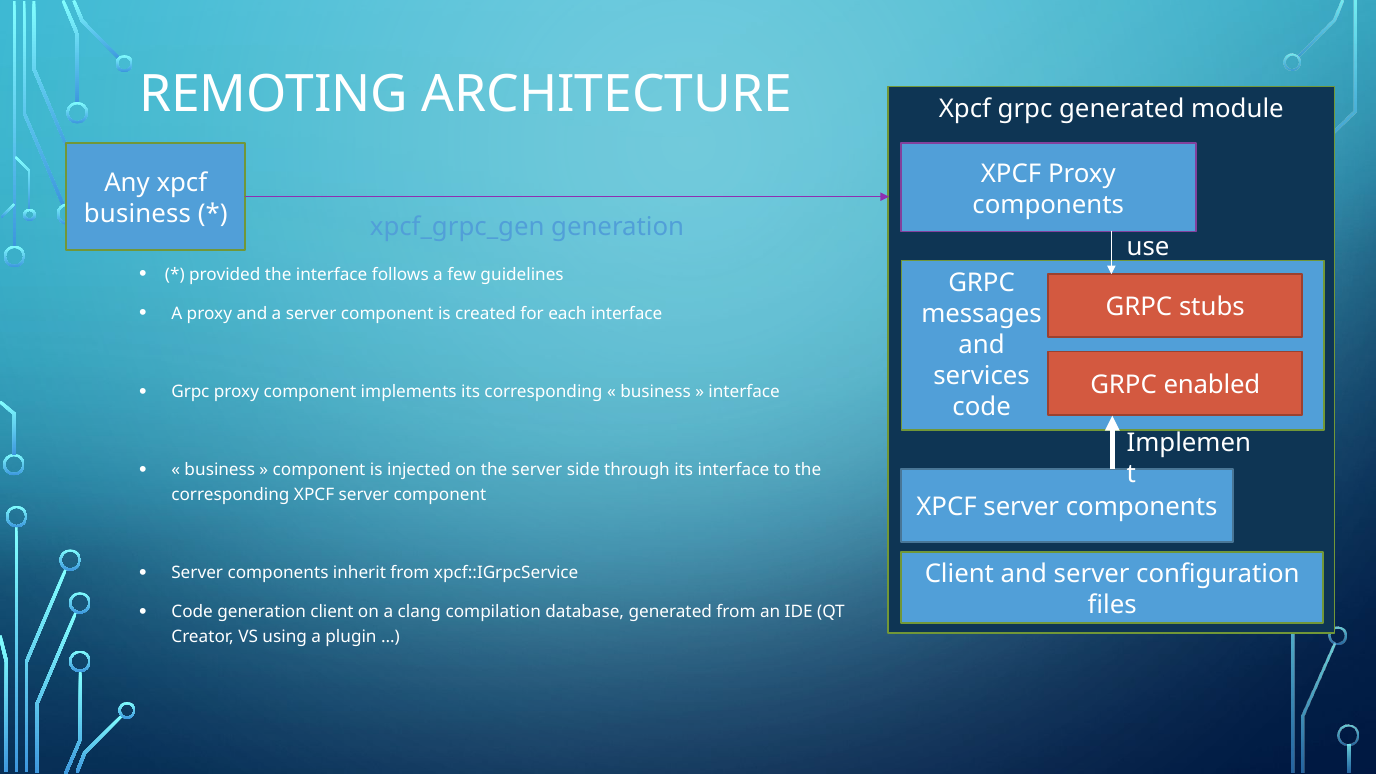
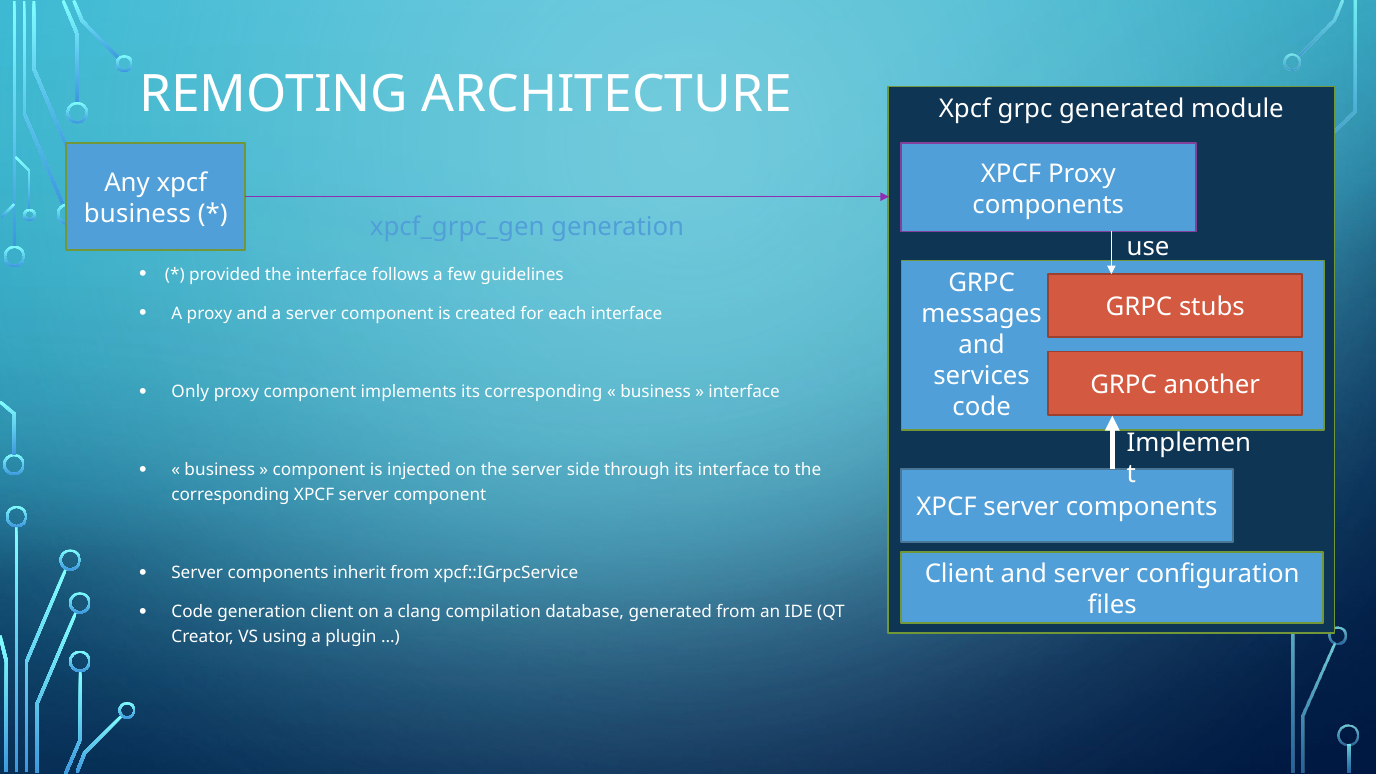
enabled: enabled -> another
Grpc at (190, 392): Grpc -> Only
